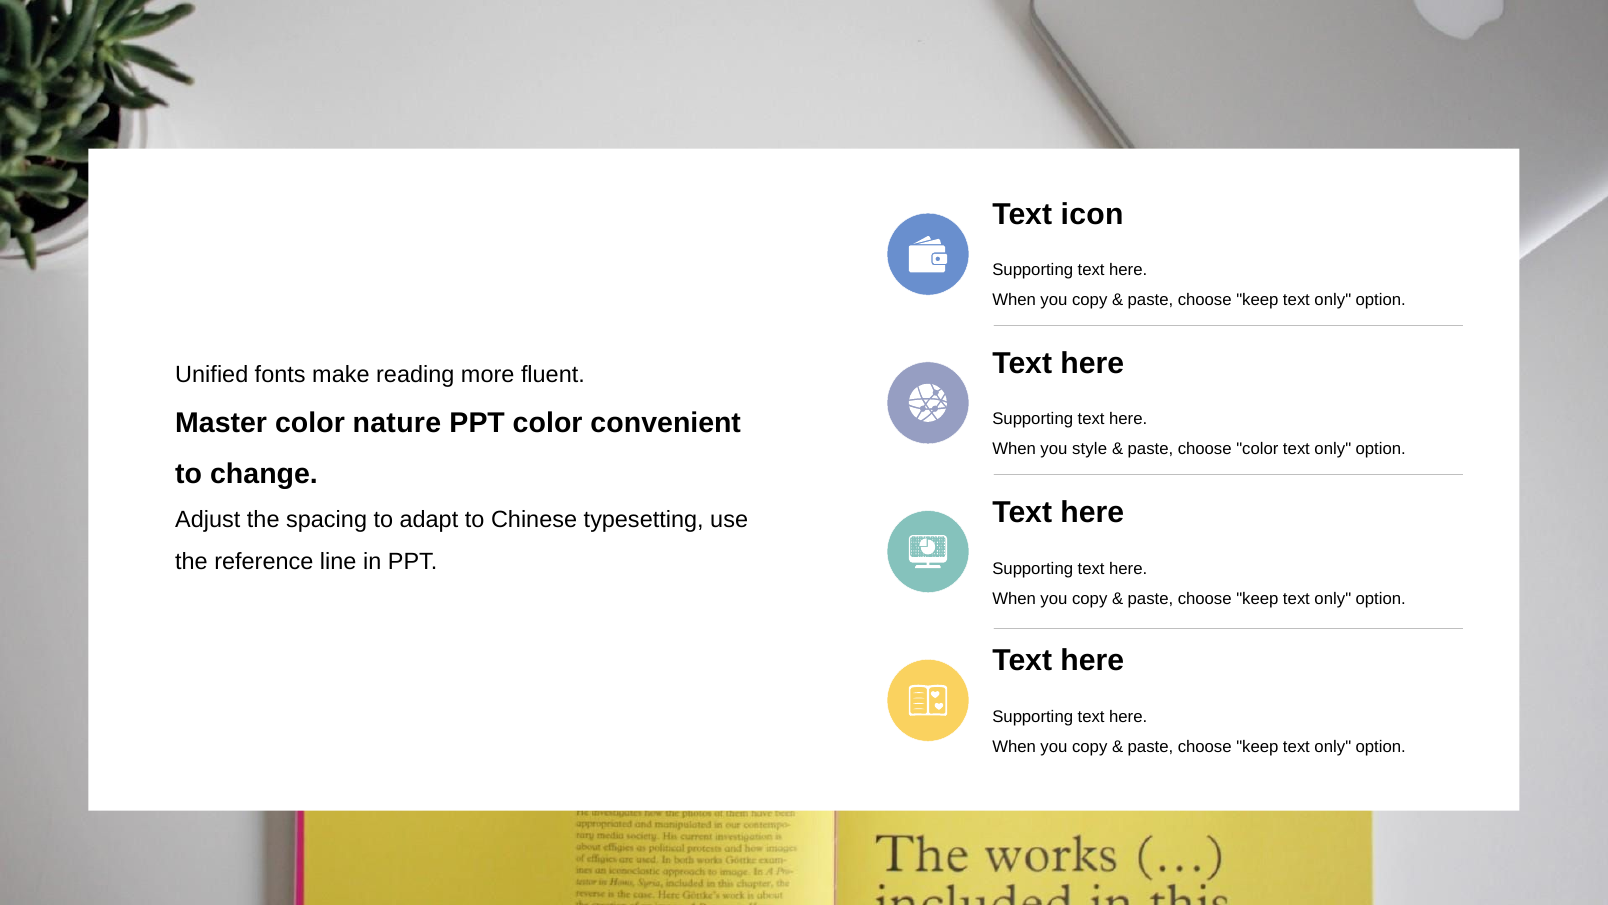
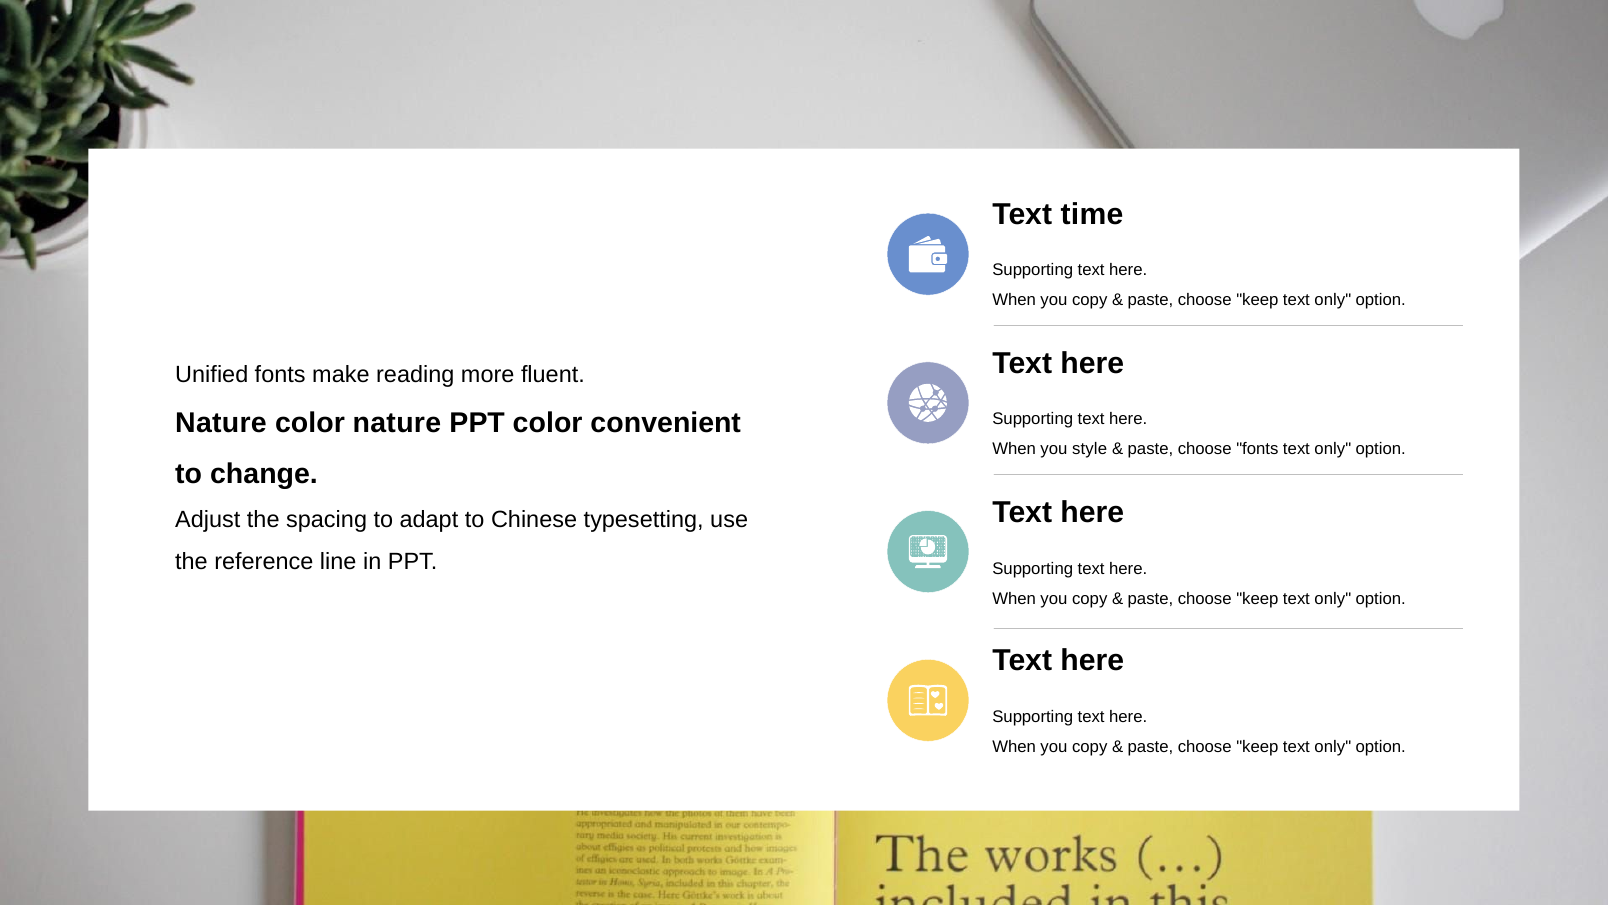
icon: icon -> time
Master at (221, 423): Master -> Nature
choose color: color -> fonts
